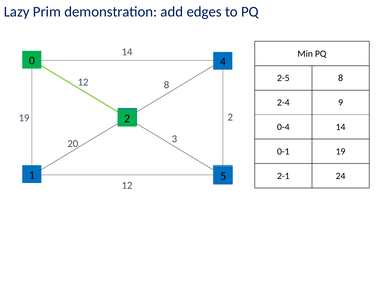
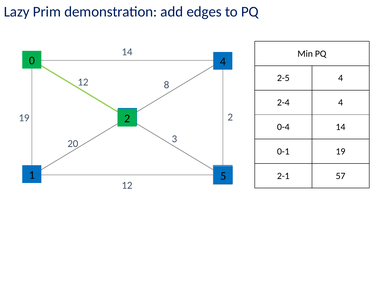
2-5 8: 8 -> 4
2-4 9: 9 -> 4
24: 24 -> 57
